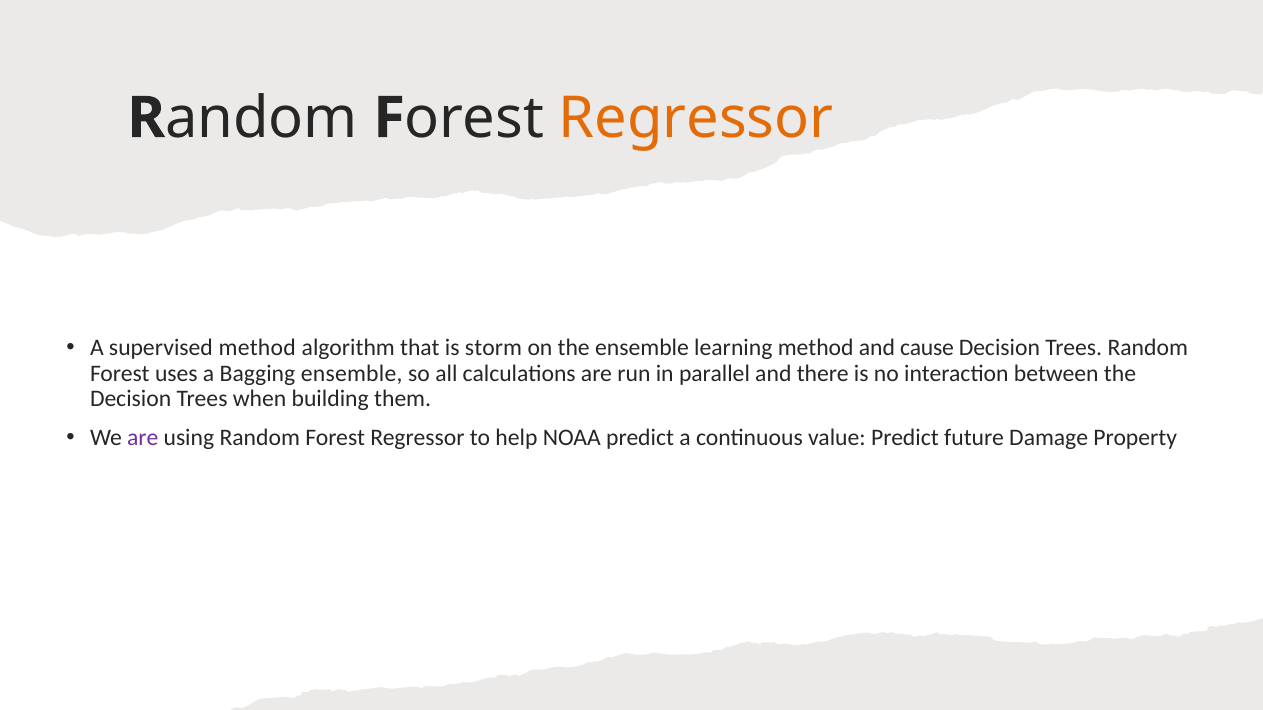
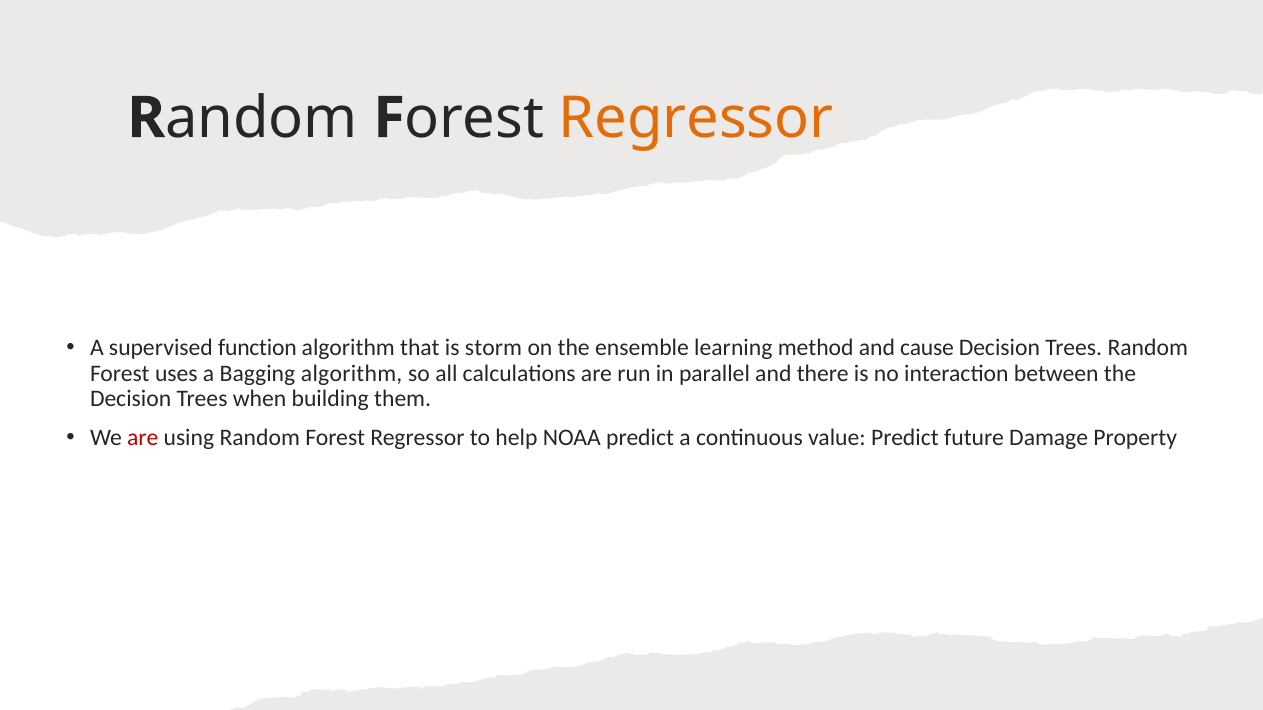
supervised method: method -> function
Bagging ensemble: ensemble -> algorithm
are at (143, 438) colour: purple -> red
